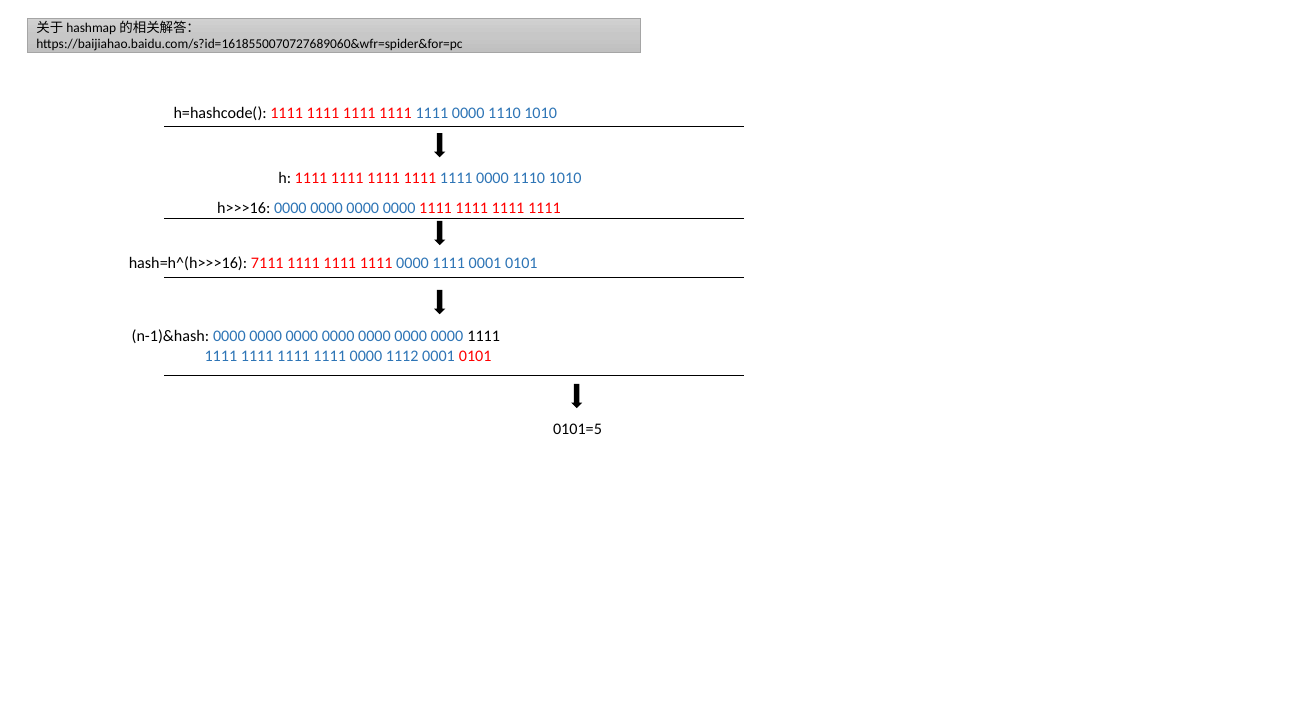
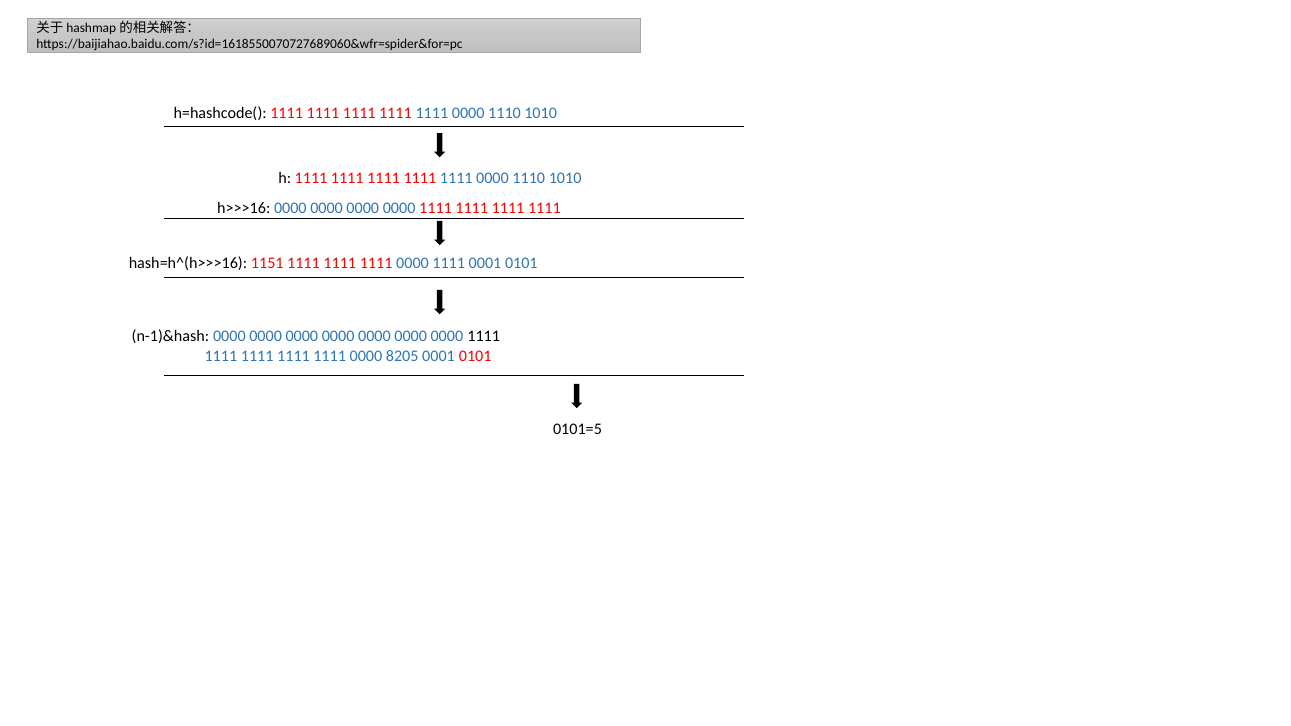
7111: 7111 -> 1151
1112: 1112 -> 8205
